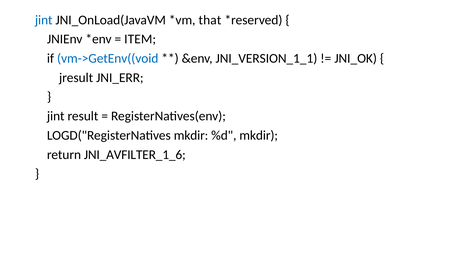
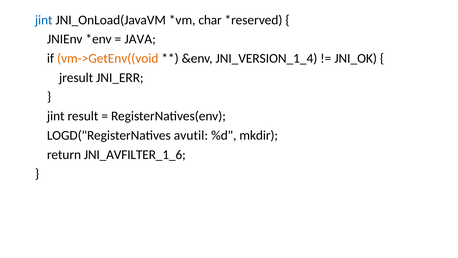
that: that -> char
ITEM: ITEM -> JAVA
vm->GetEnv((void colour: blue -> orange
JNI_VERSION_1_1: JNI_VERSION_1_1 -> JNI_VERSION_1_4
LOGD("RegisterNatives mkdir: mkdir -> avutil
